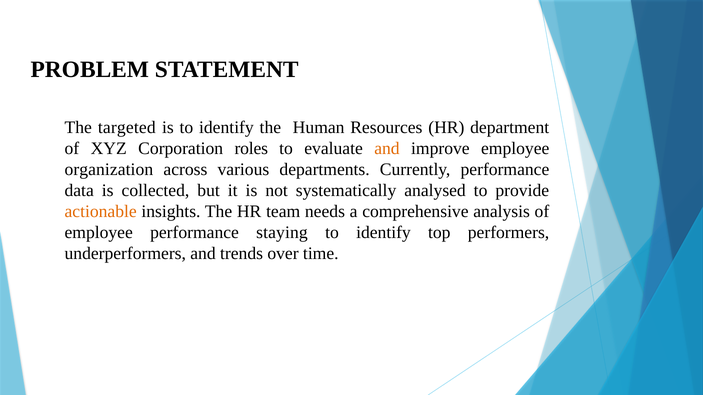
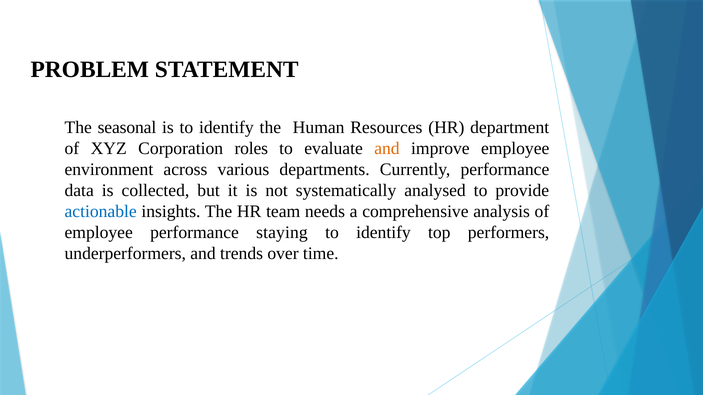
targeted: targeted -> seasonal
organization: organization -> environment
actionable colour: orange -> blue
